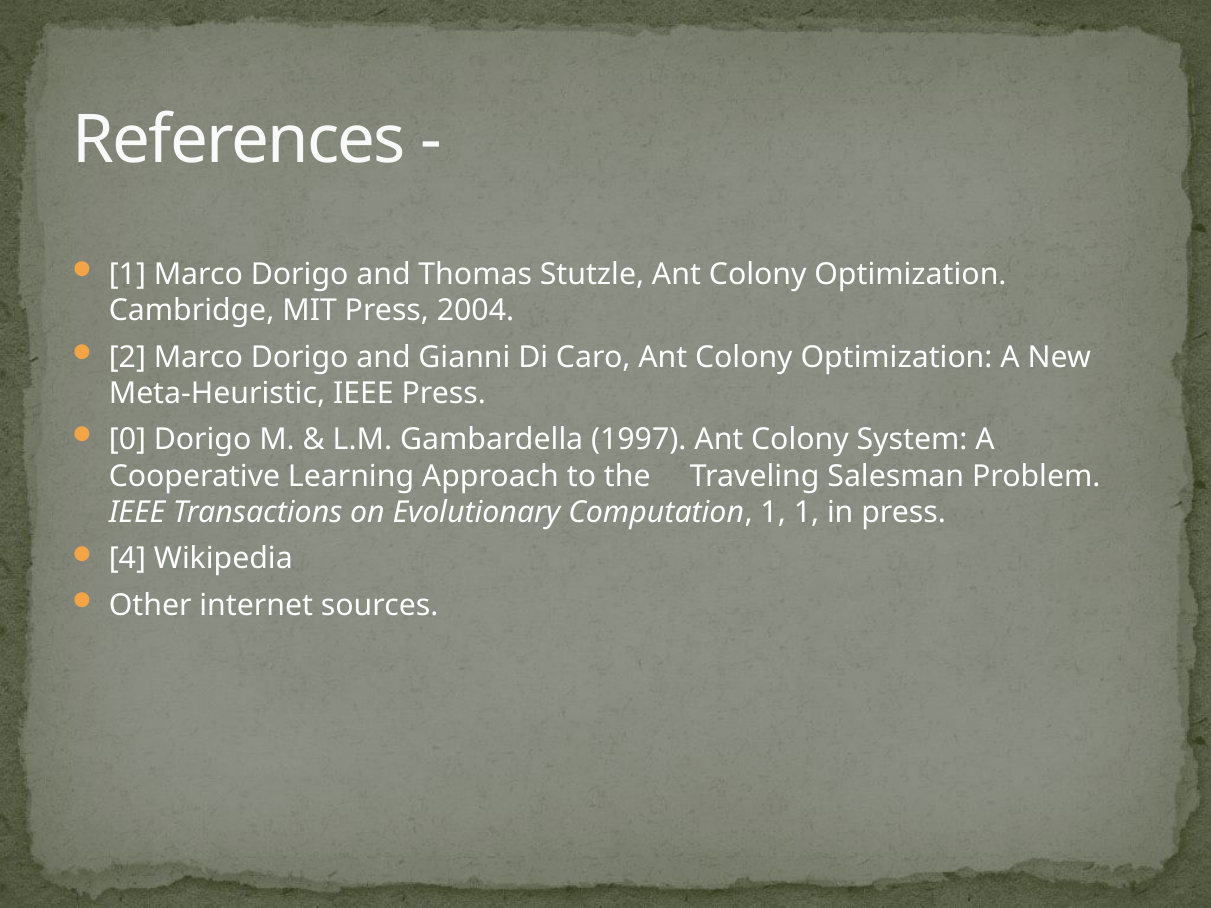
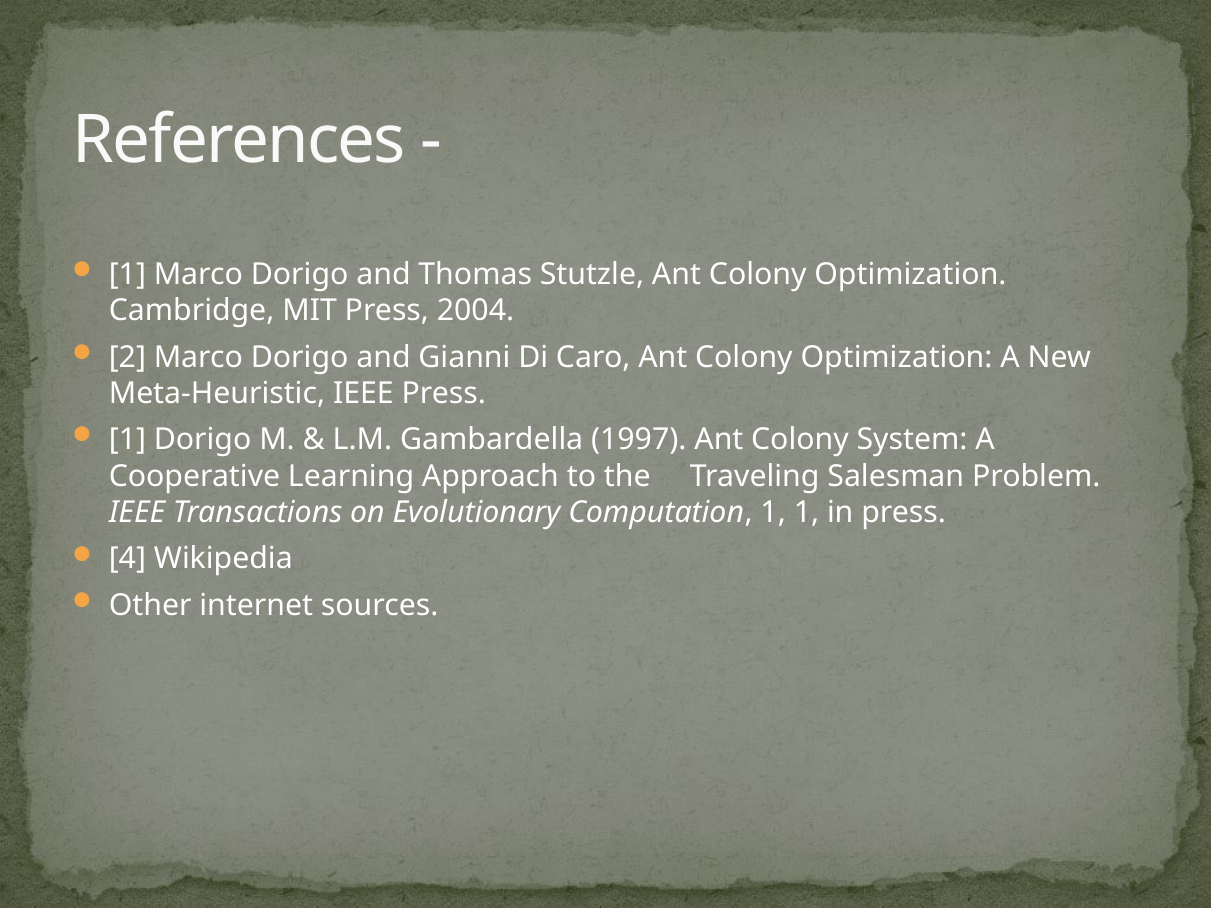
0 at (127, 440): 0 -> 1
